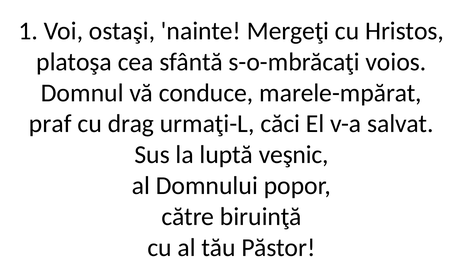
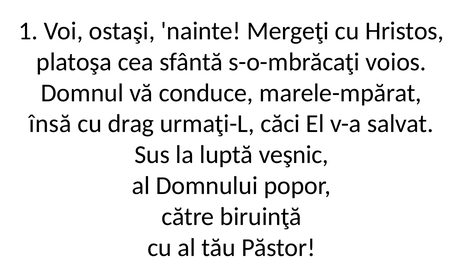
praf: praf -> însă
